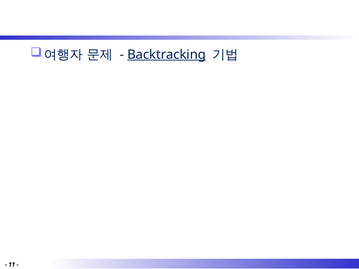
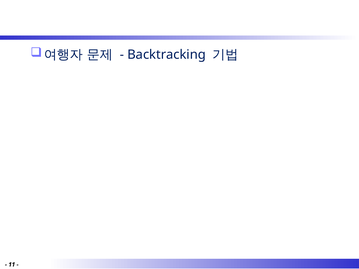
Backtracking underline: present -> none
